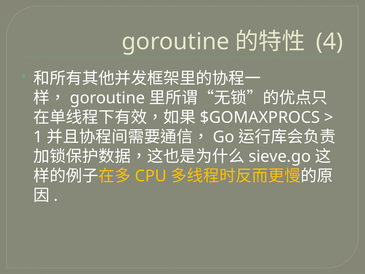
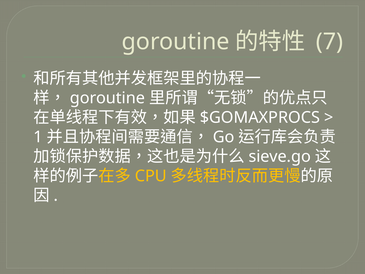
4: 4 -> 7
